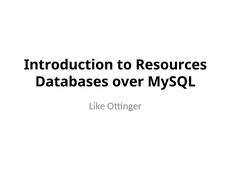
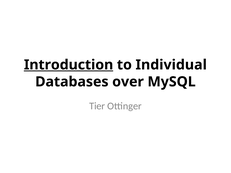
Introduction underline: none -> present
Resources: Resources -> Individual
Like: Like -> Tier
